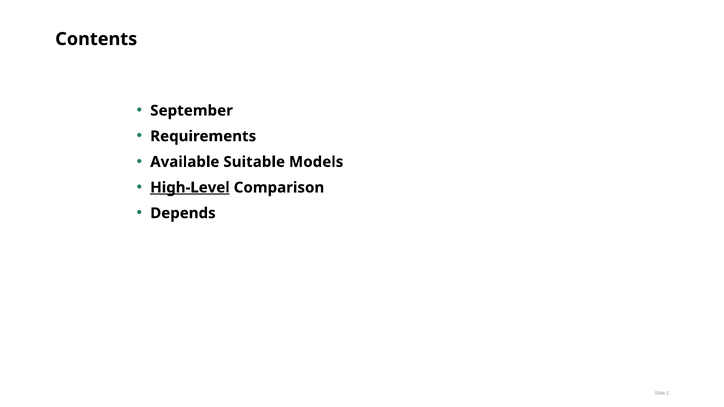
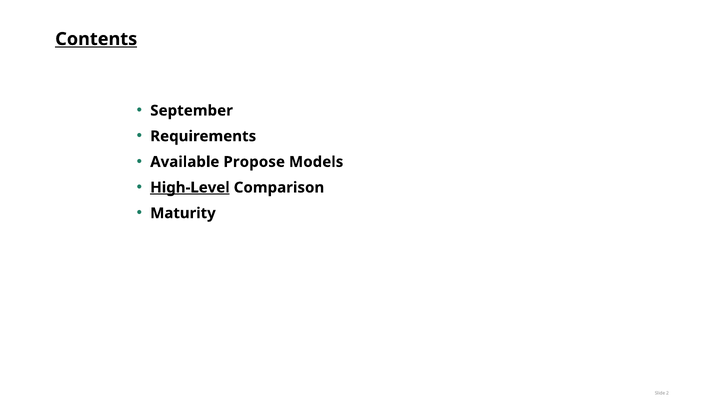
Contents underline: none -> present
Suitable: Suitable -> Propose
Depends: Depends -> Maturity
